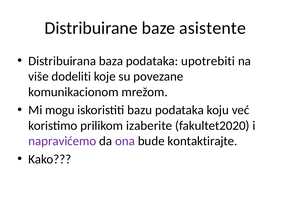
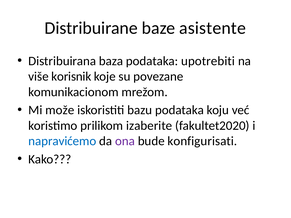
dodeliti: dodeliti -> korisnik
mogu: mogu -> može
napravićemo colour: purple -> blue
kontaktirajte: kontaktirajte -> konfigurisati
